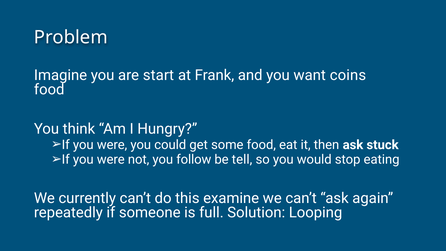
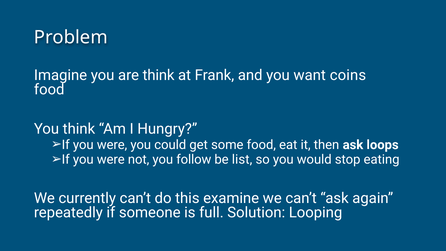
are start: start -> think
stuck: stuck -> loops
tell: tell -> list
